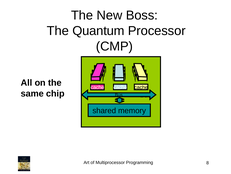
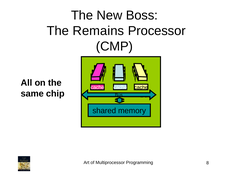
Quantum: Quantum -> Remains
